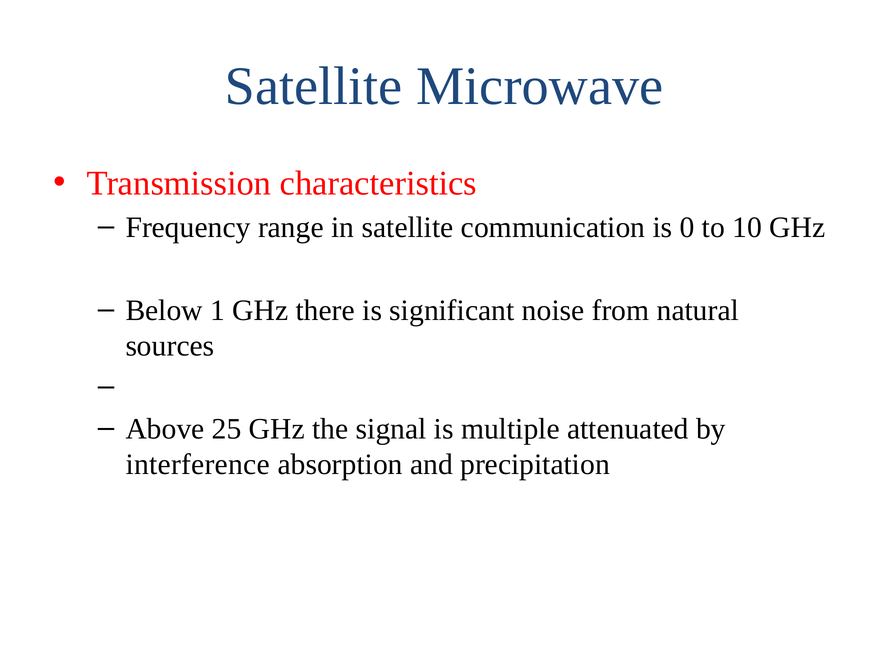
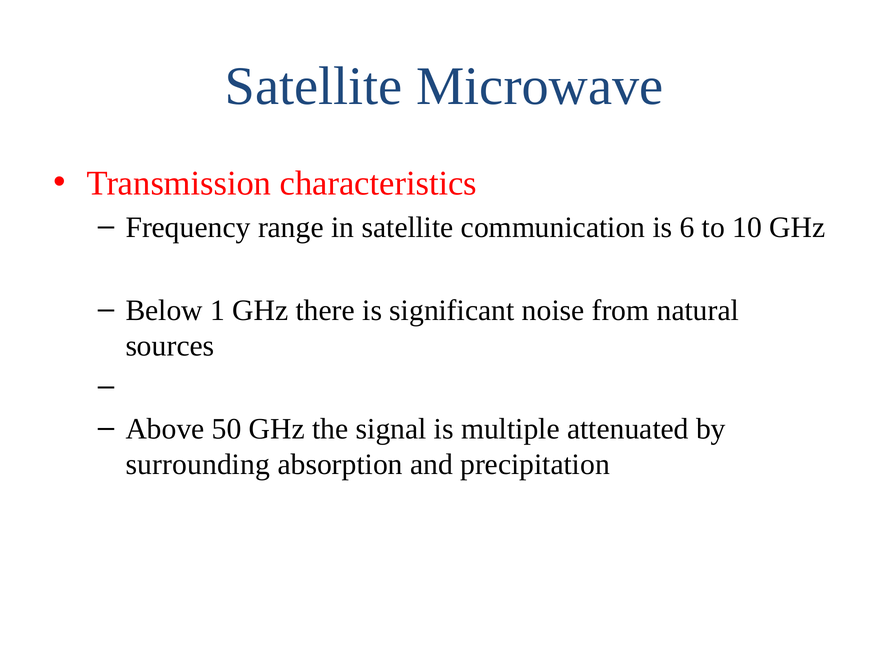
0: 0 -> 6
25: 25 -> 50
interference: interference -> surrounding
